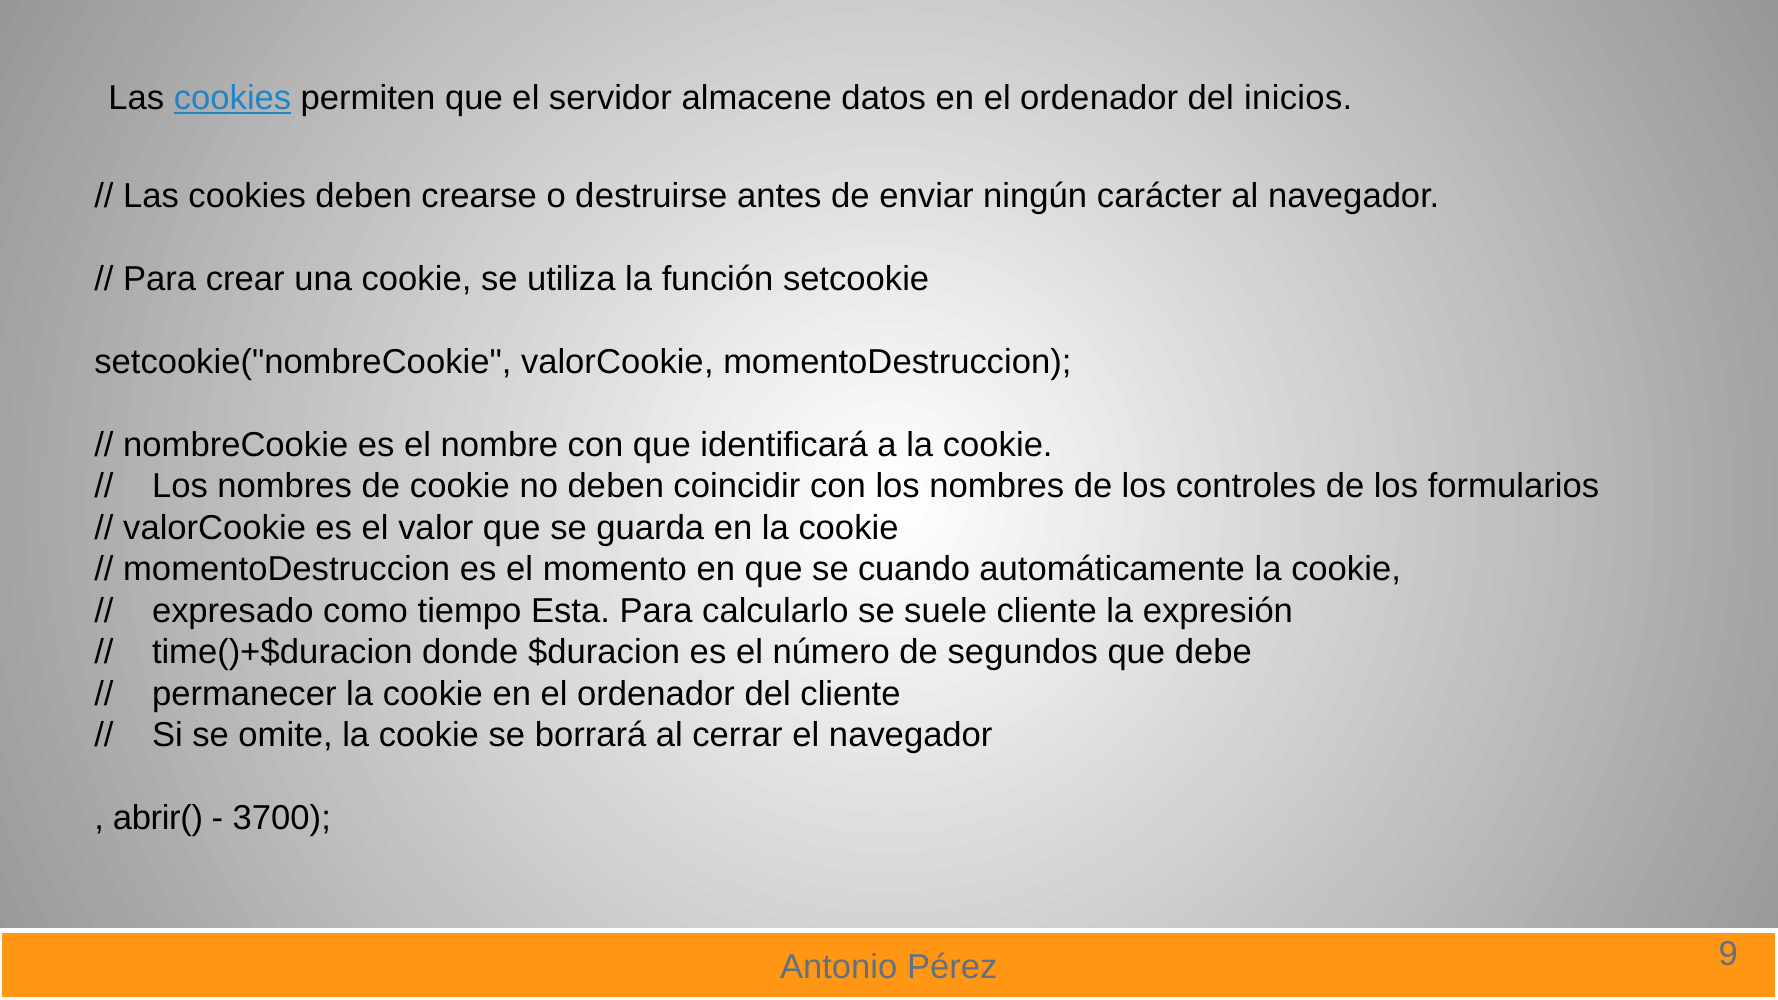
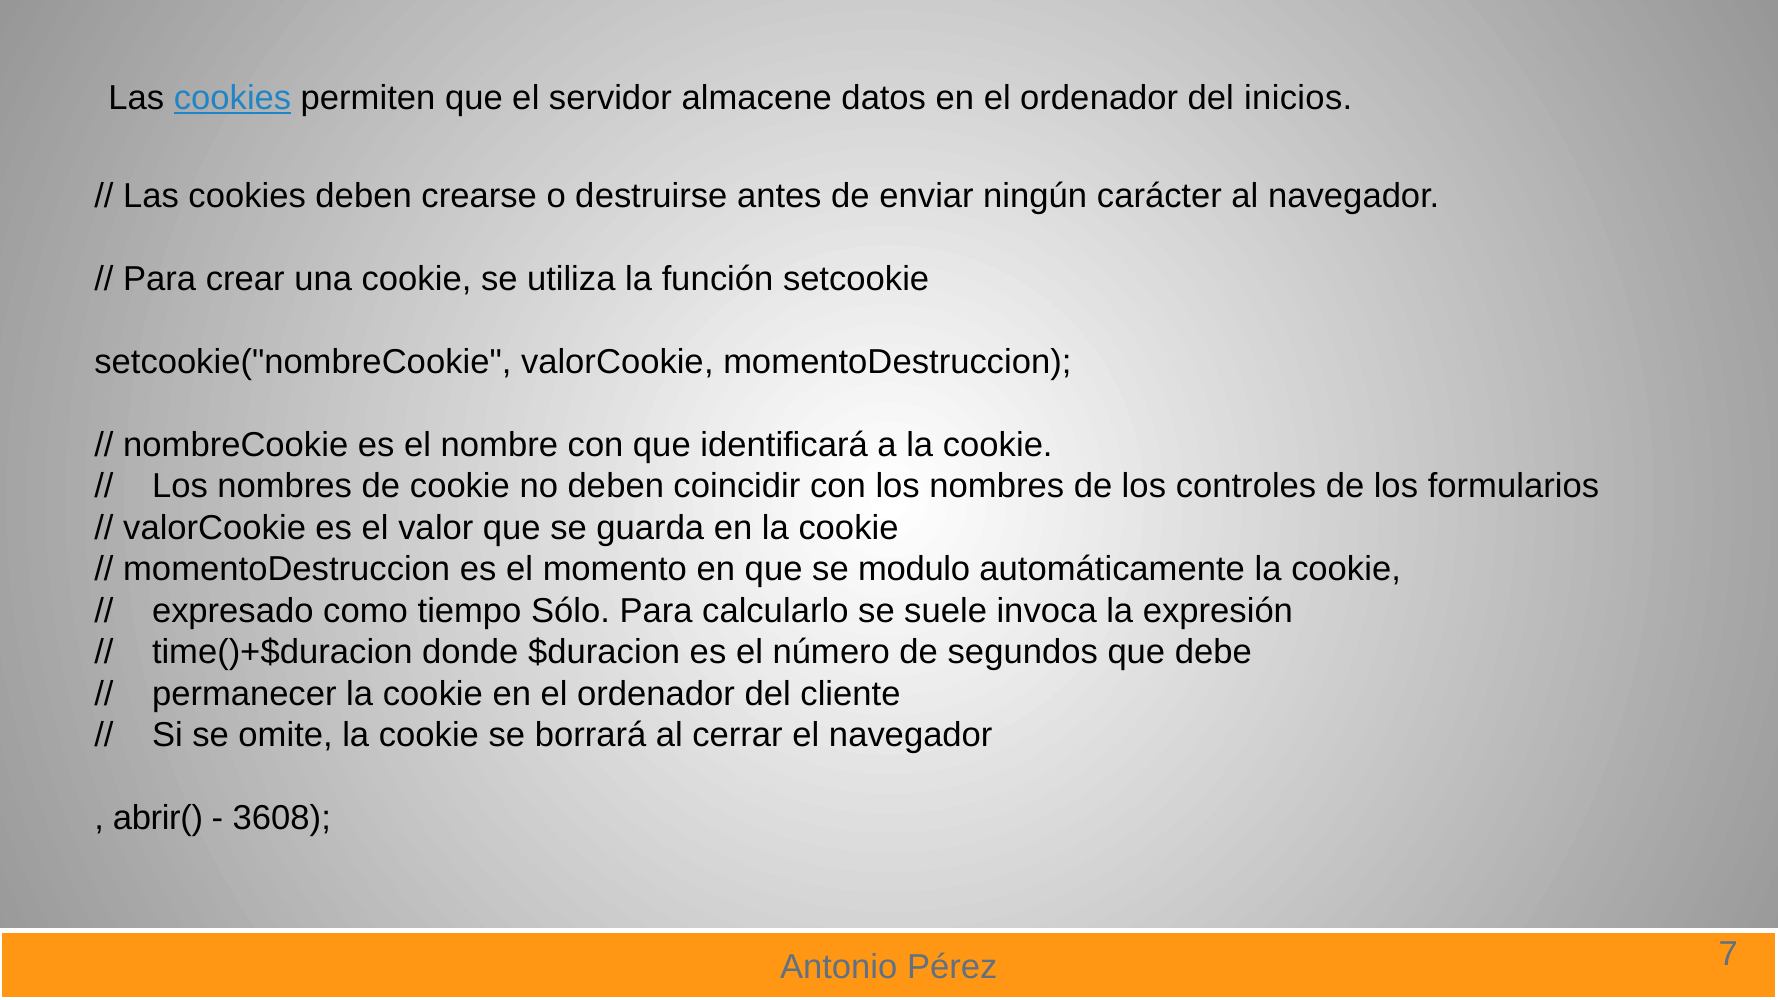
cuando: cuando -> modulo
Esta: Esta -> Sólo
suele cliente: cliente -> invoca
3700: 3700 -> 3608
9: 9 -> 7
